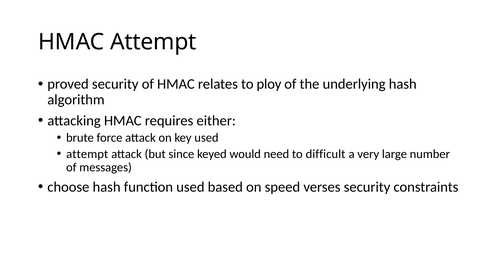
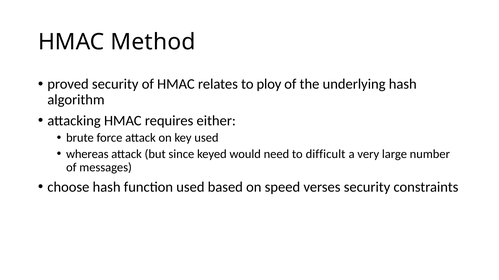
HMAC Attempt: Attempt -> Method
attempt at (87, 154): attempt -> whereas
